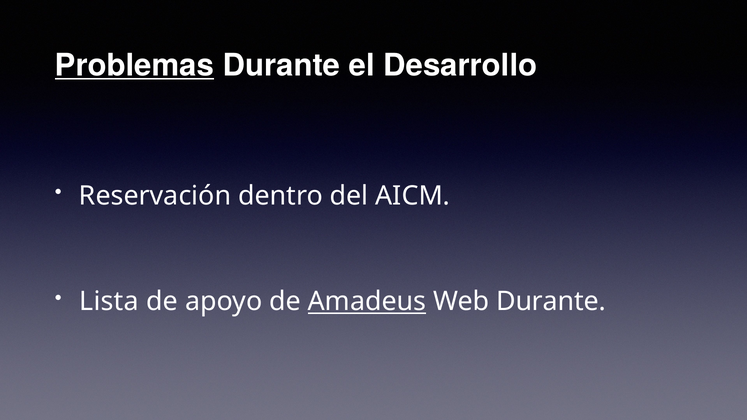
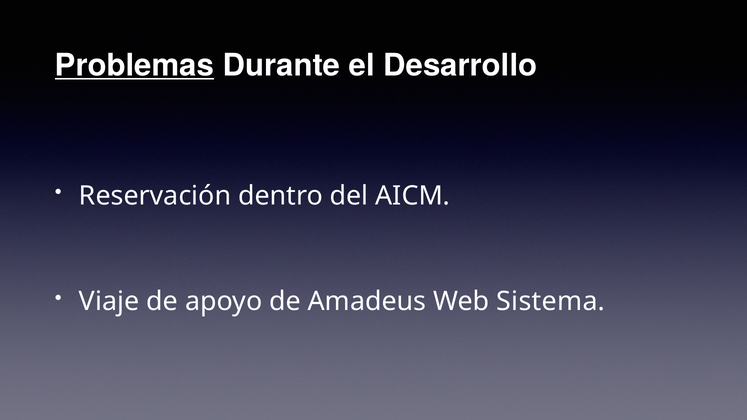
Lista: Lista -> Viaje
Amadeus underline: present -> none
Web Durante: Durante -> Sistema
